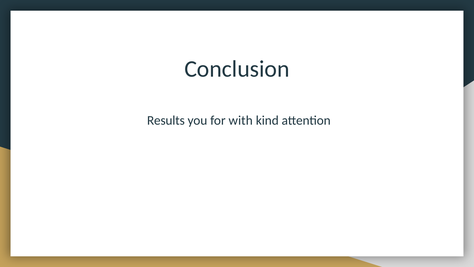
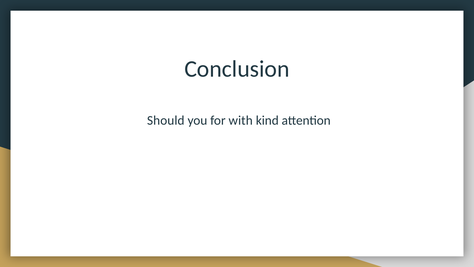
Results: Results -> Should
